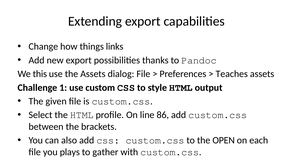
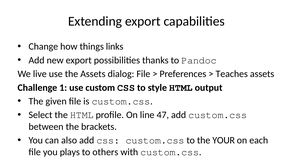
this: this -> live
86: 86 -> 47
OPEN: OPEN -> YOUR
gather: gather -> others
